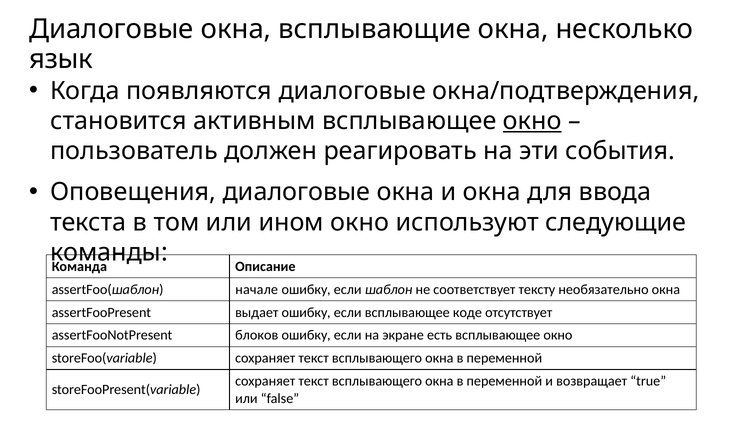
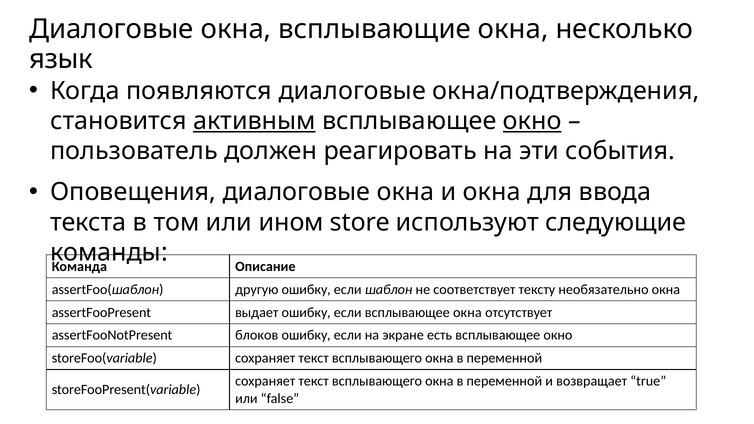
активным underline: none -> present
ином окно: окно -> store
начале: начале -> другую
всплывающее коде: коде -> окна
